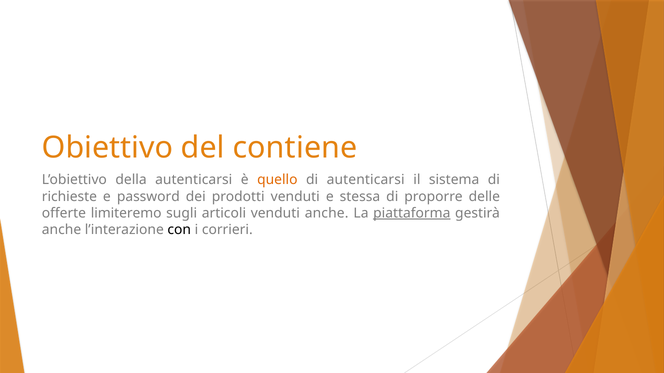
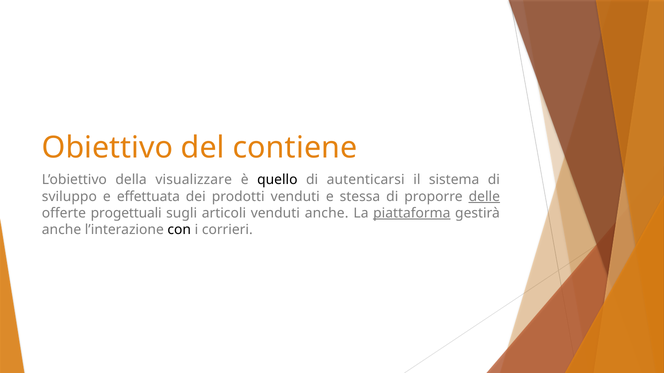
della autenticarsi: autenticarsi -> visualizzare
quello colour: orange -> black
richieste: richieste -> sviluppo
password: password -> effettuata
delle underline: none -> present
limiteremo: limiteremo -> progettuali
